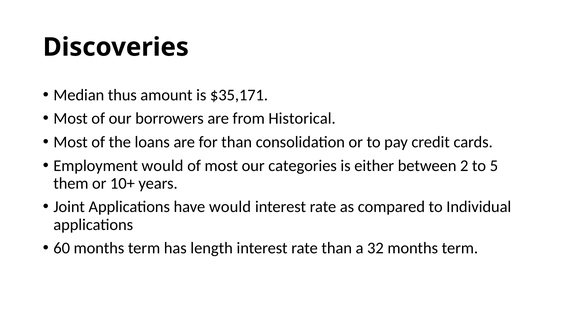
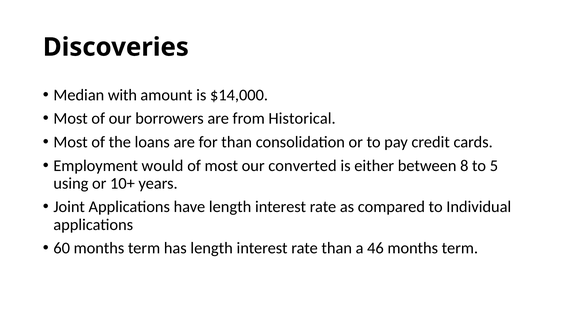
thus: thus -> with
$35,171: $35,171 -> $14,000
categories: categories -> converted
2: 2 -> 8
them: them -> using
have would: would -> length
32: 32 -> 46
